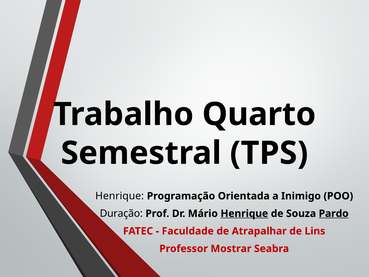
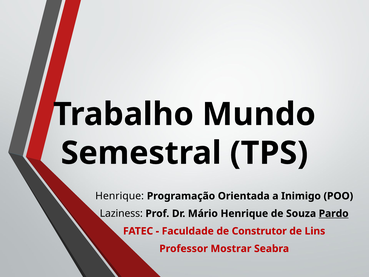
Quarto: Quarto -> Mundo
Duração: Duração -> Laziness
Henrique at (244, 213) underline: present -> none
Atrapalhar: Atrapalhar -> Construtor
